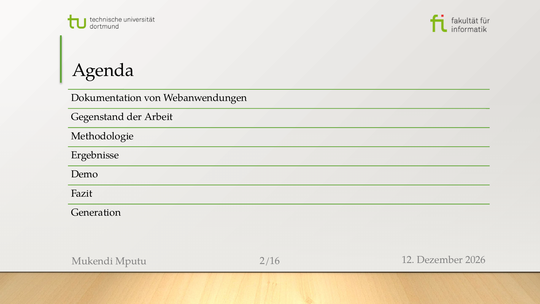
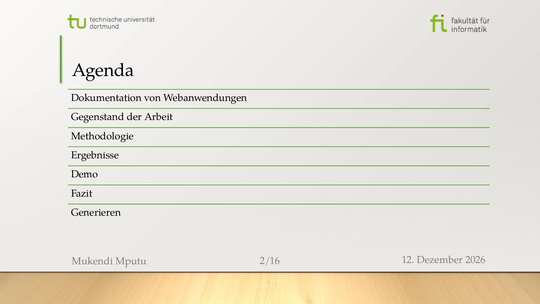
Generation: Generation -> Generieren
